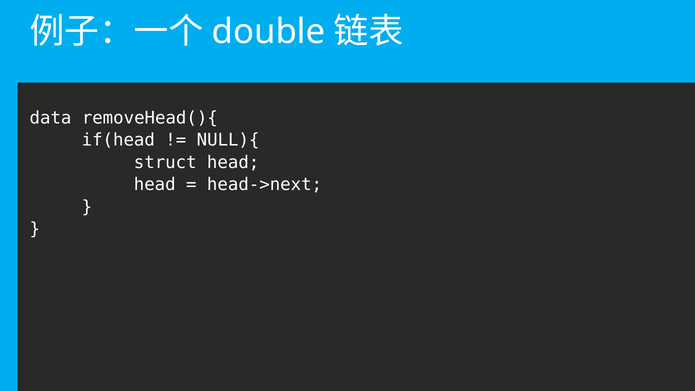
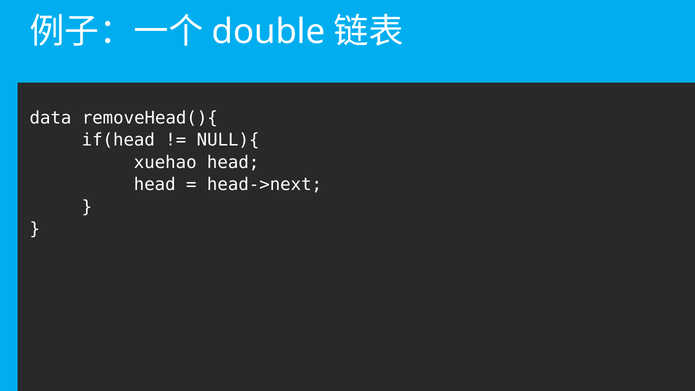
struct: struct -> xuehao
